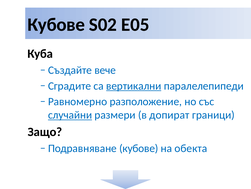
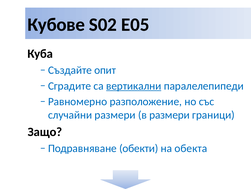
вече: вече -> опит
случайни underline: present -> none
в допират: допират -> размери
Подравняване кубове: кубове -> обекти
